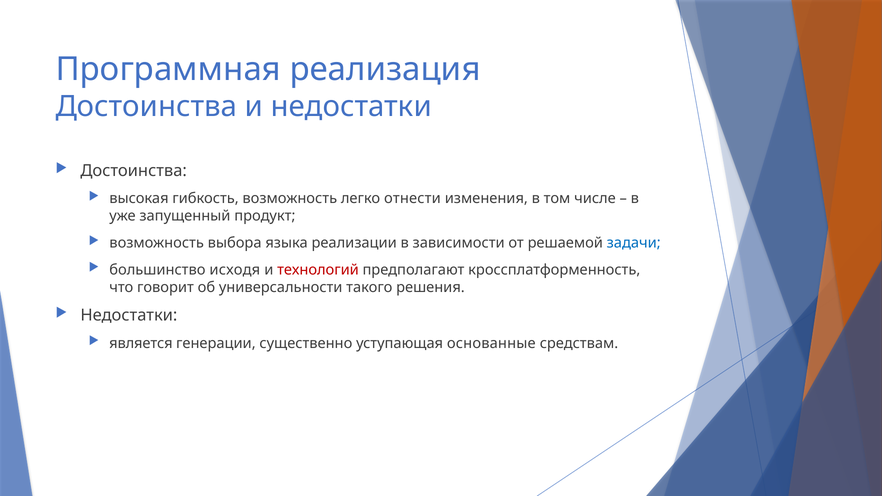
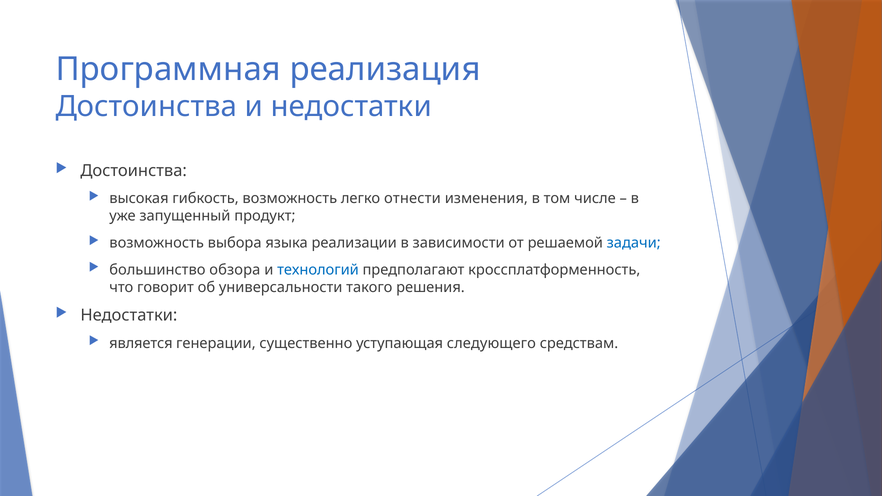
исходя: исходя -> обзора
технологий colour: red -> blue
основанные: основанные -> следующего
